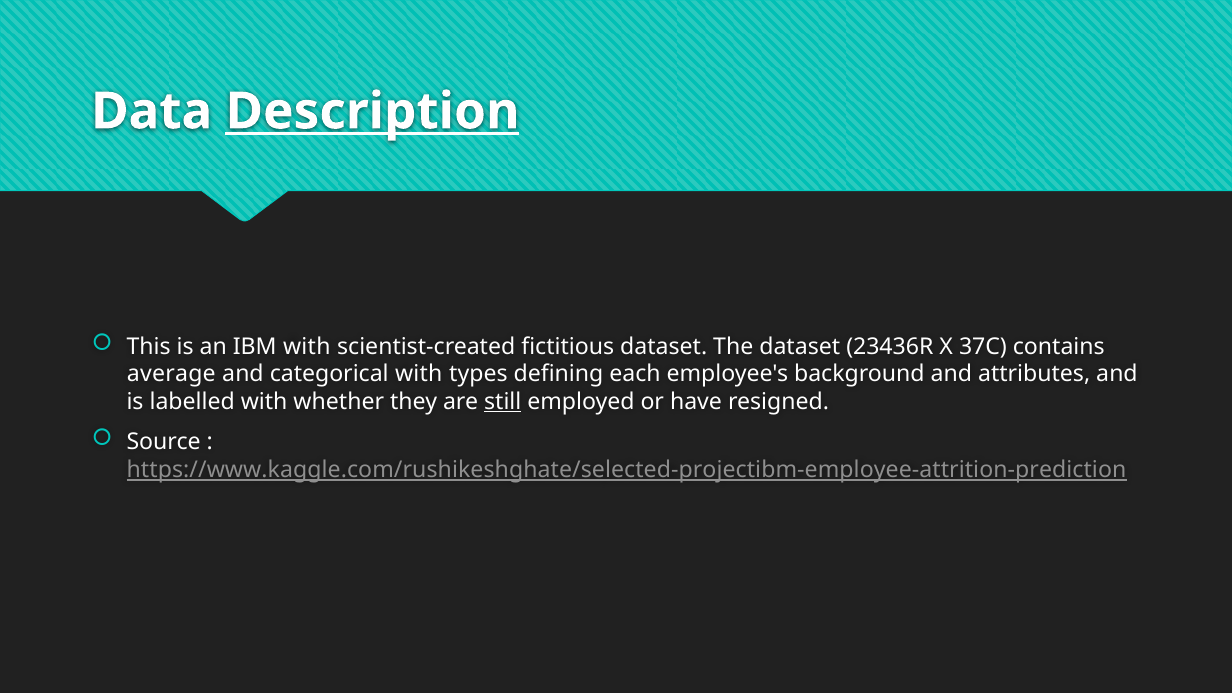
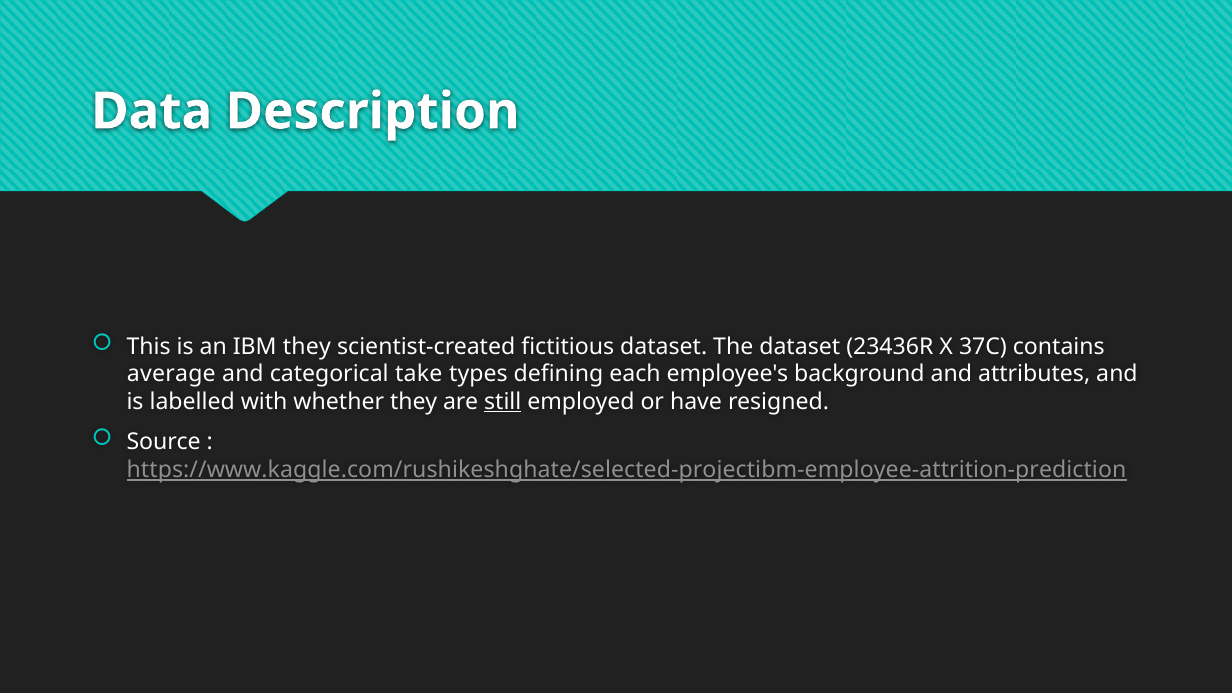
Description underline: present -> none
IBM with: with -> they
categorical with: with -> take
